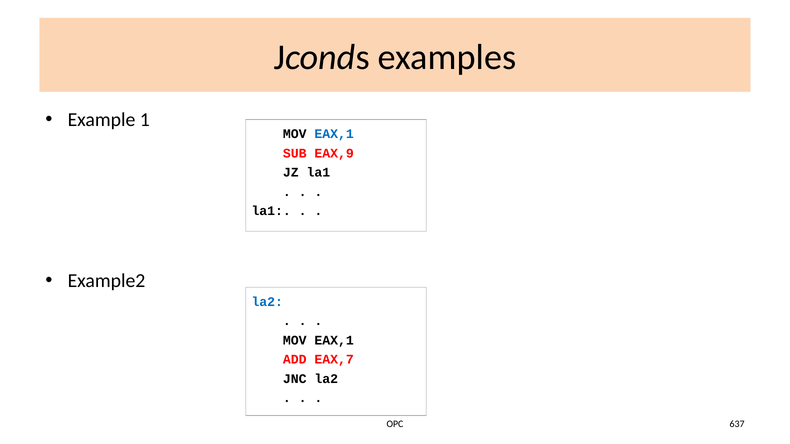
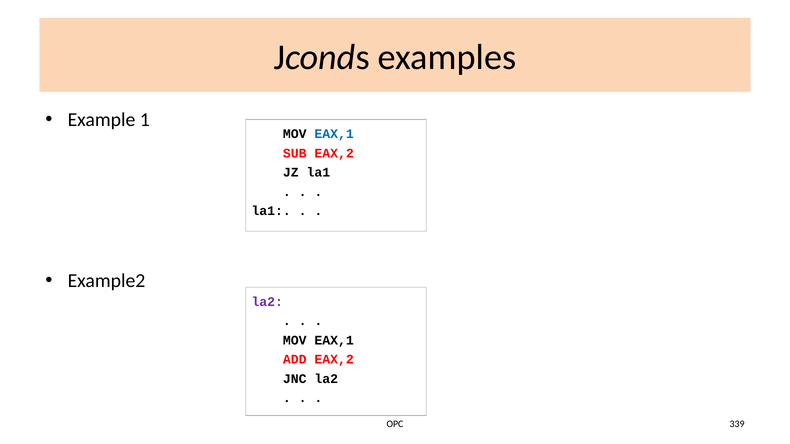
SUB EAX,9: EAX,9 -> EAX,2
la2 at (267, 302) colour: blue -> purple
ADD EAX,7: EAX,7 -> EAX,2
637: 637 -> 339
